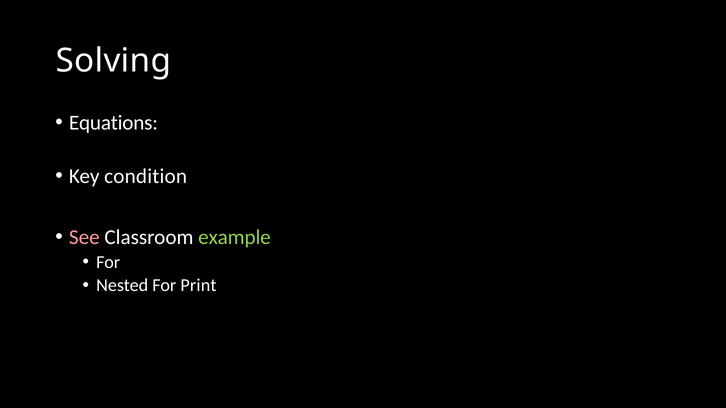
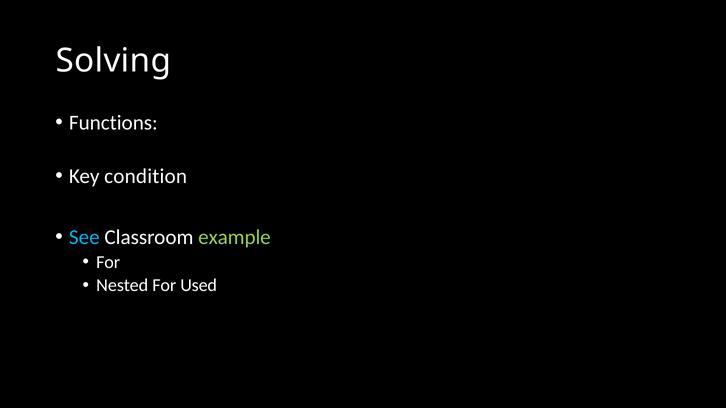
Equations: Equations -> Functions
See colour: pink -> light blue
Print: Print -> Used
